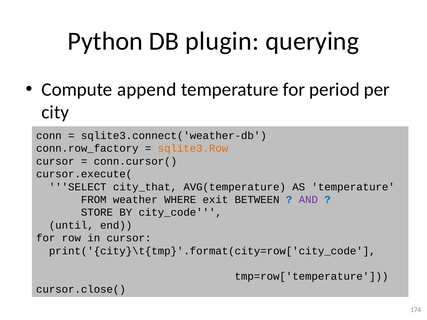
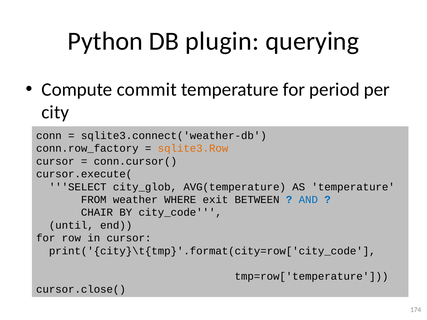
append: append -> commit
city_that: city_that -> city_glob
AND colour: purple -> blue
STORE: STORE -> CHAIR
